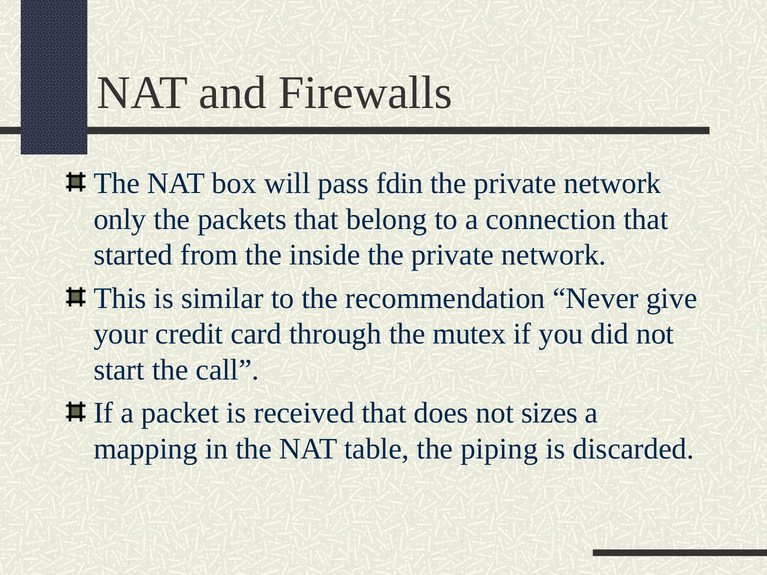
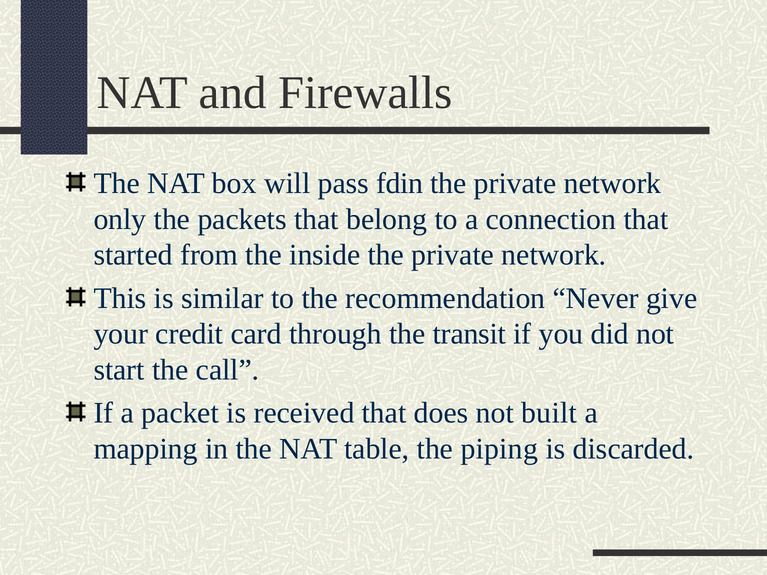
mutex: mutex -> transit
sizes: sizes -> built
